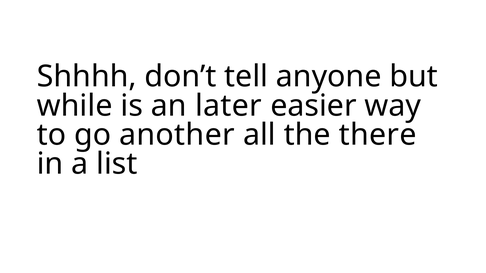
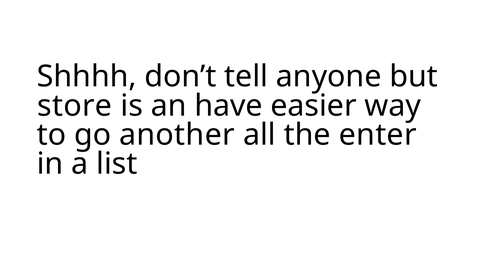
while: while -> store
later: later -> have
there: there -> enter
